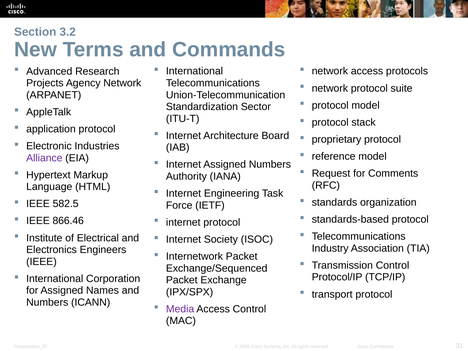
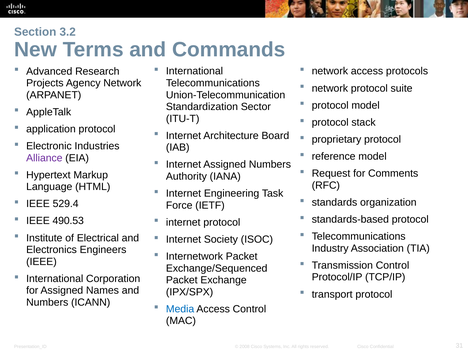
582.5: 582.5 -> 529.4
866.46: 866.46 -> 490.53
Media colour: purple -> blue
